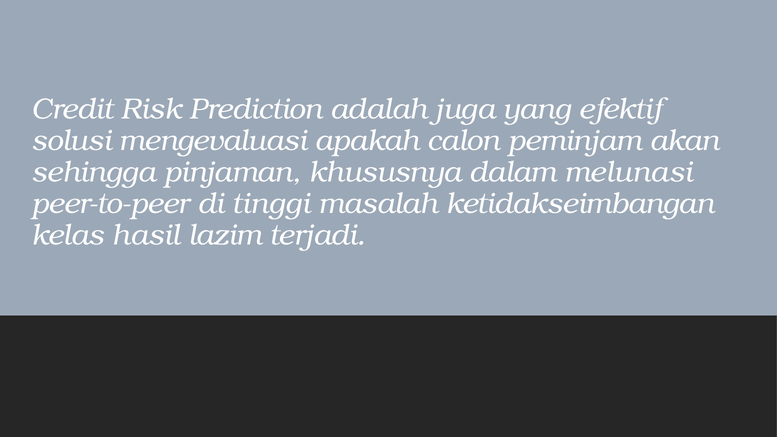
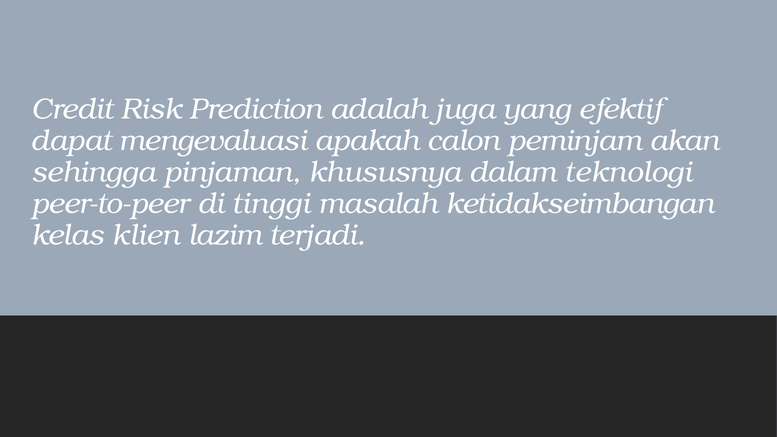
solusi: solusi -> dapat
melunasi: melunasi -> teknologi
hasil: hasil -> klien
